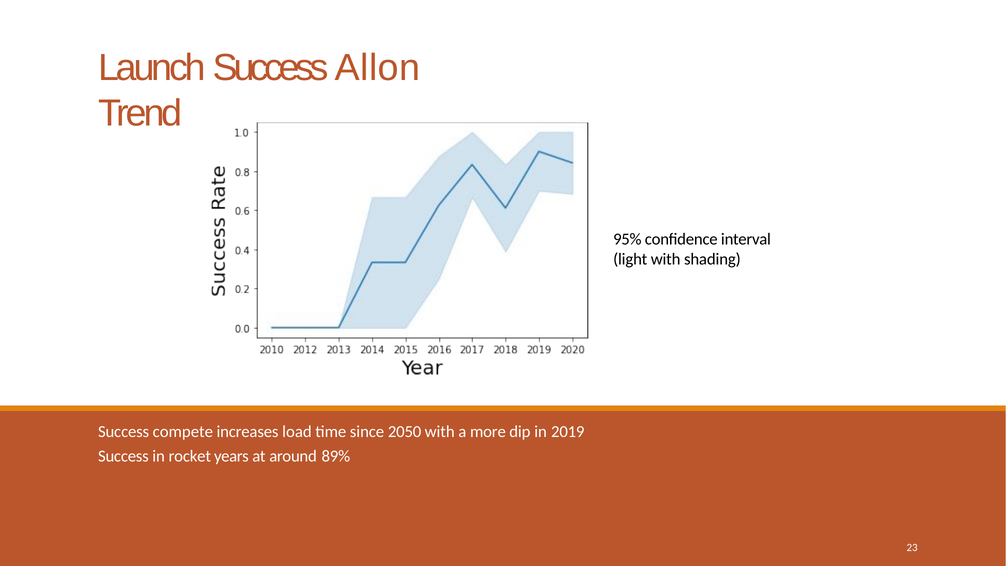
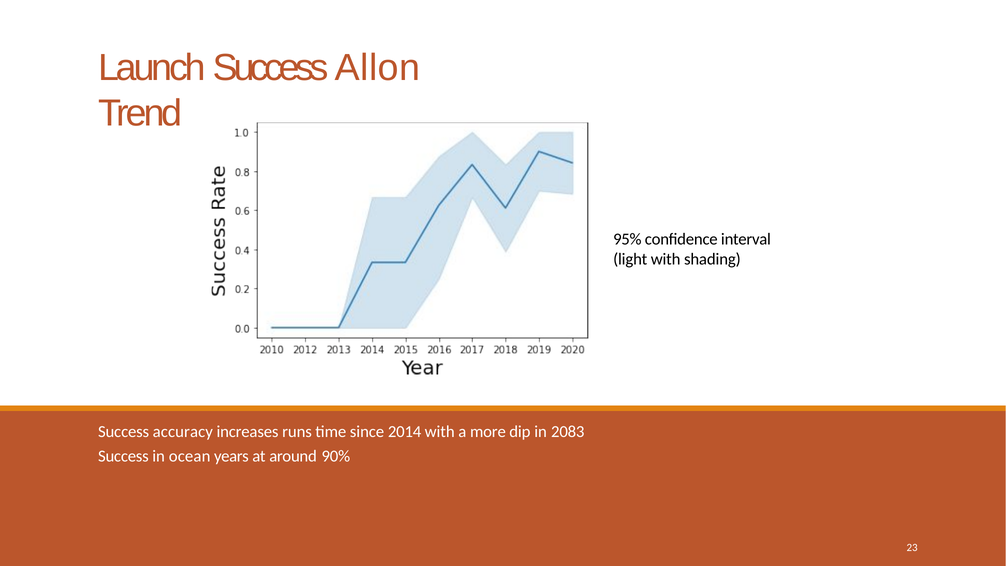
compete: compete -> accuracy
load: load -> runs
2050: 2050 -> 2014
2019: 2019 -> 2083
rocket: rocket -> ocean
89%: 89% -> 90%
